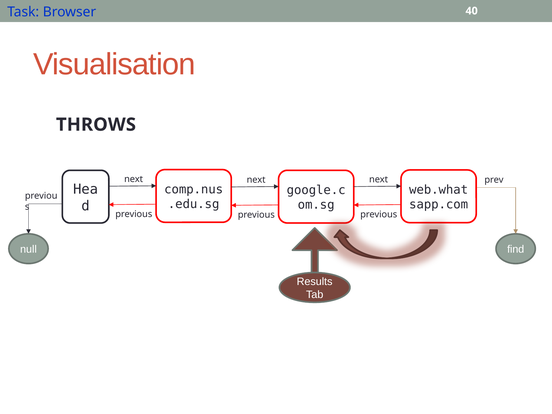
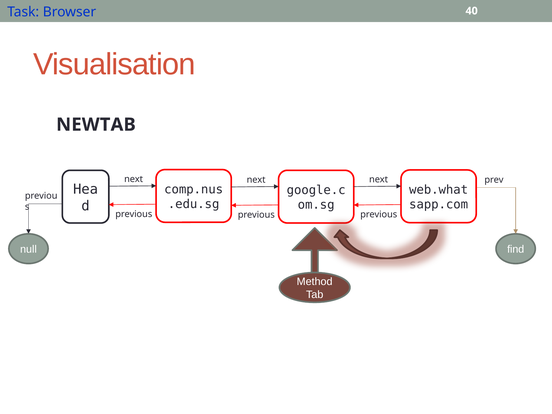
THROWS: THROWS -> NEWTAB
Results: Results -> Method
